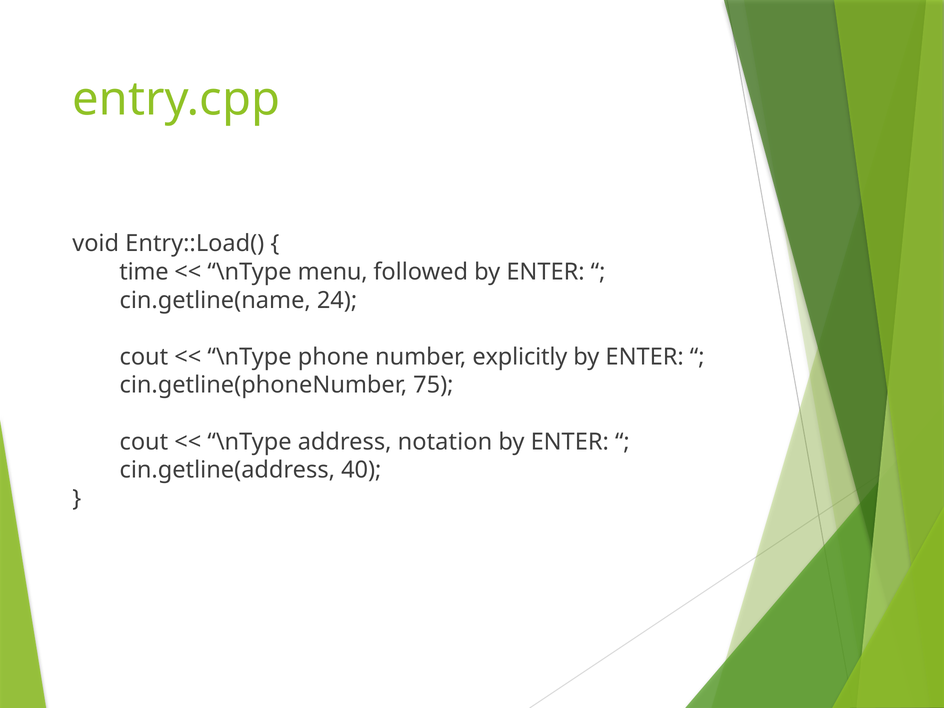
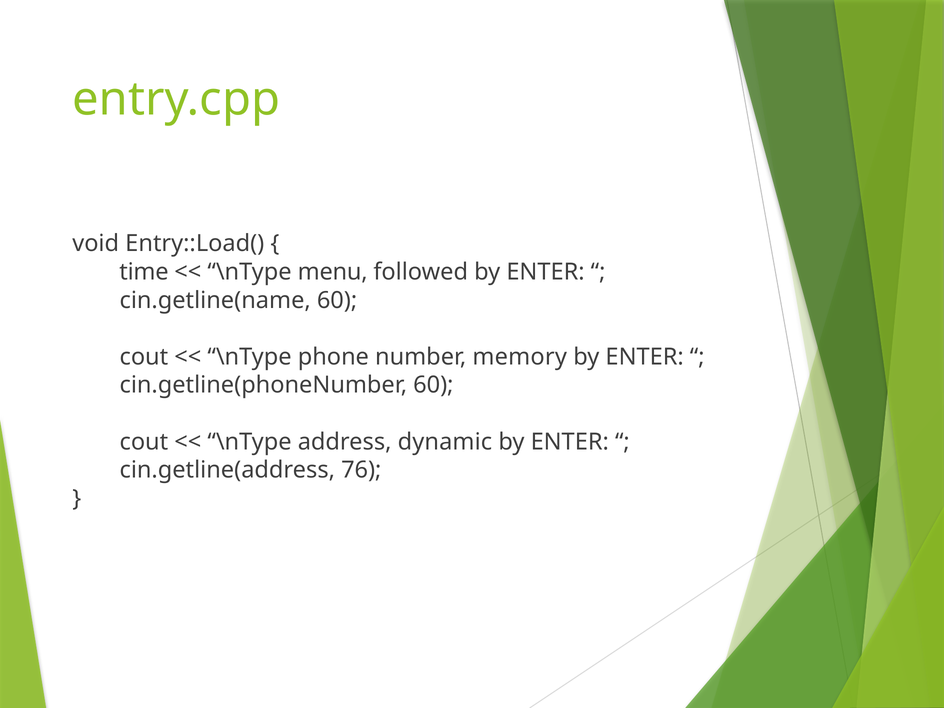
cin.getline(name 24: 24 -> 60
explicitly: explicitly -> memory
cin.getline(phoneNumber 75: 75 -> 60
notation: notation -> dynamic
40: 40 -> 76
